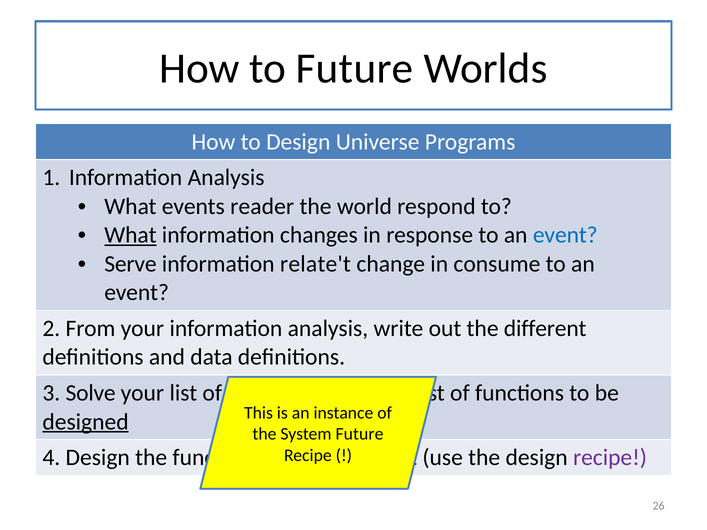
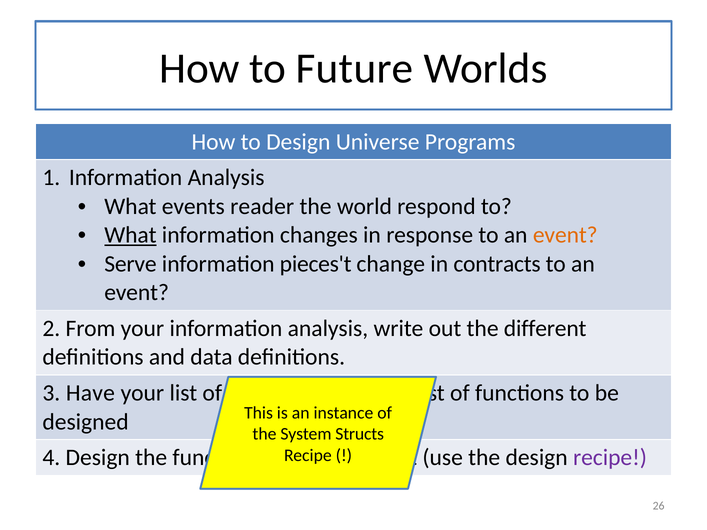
event at (565, 235) colour: blue -> orange
relate't: relate't -> pieces't
consume: consume -> contracts
Solve: Solve -> Have
designed underline: present -> none
System Future: Future -> Structs
